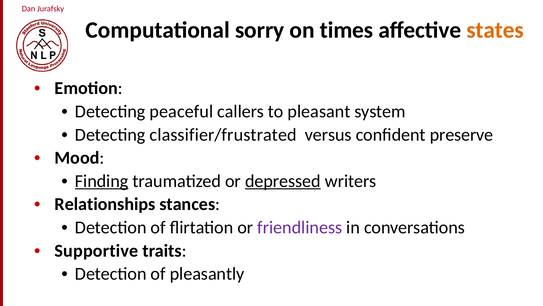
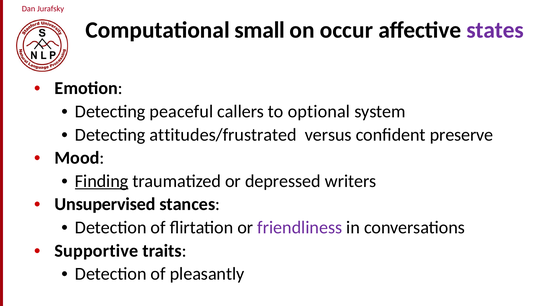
sorry: sorry -> small
times: times -> occur
states colour: orange -> purple
pleasant: pleasant -> optional
classifier/frustrated: classifier/frustrated -> attitudes/frustrated
depressed underline: present -> none
Relationships: Relationships -> Unsupervised
